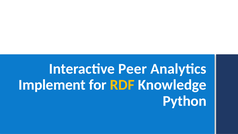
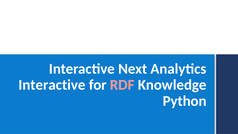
Peer: Peer -> Next
Implement at (52, 85): Implement -> Interactive
RDF colour: yellow -> pink
